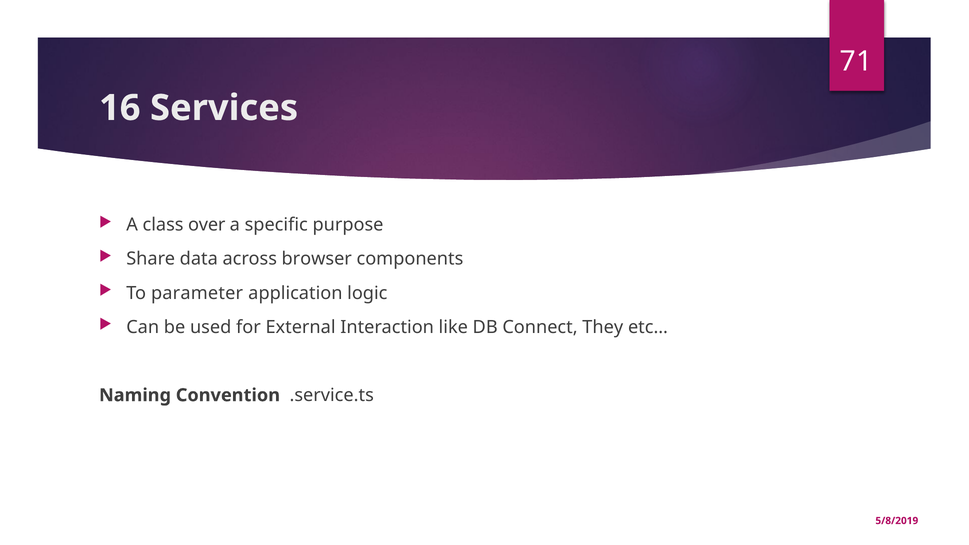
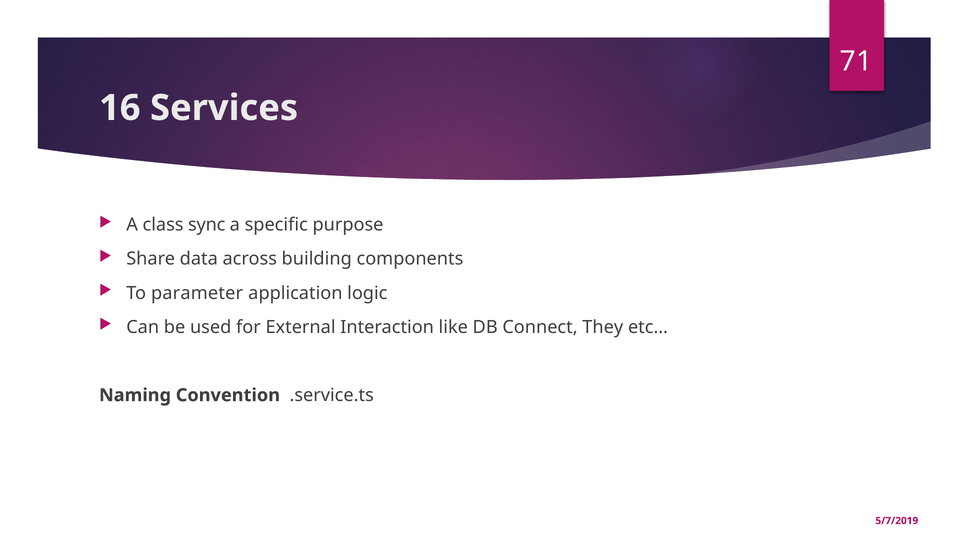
over: over -> sync
browser: browser -> building
5/8/2019: 5/8/2019 -> 5/7/2019
